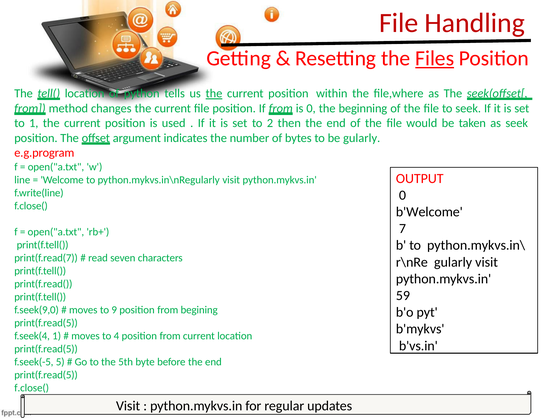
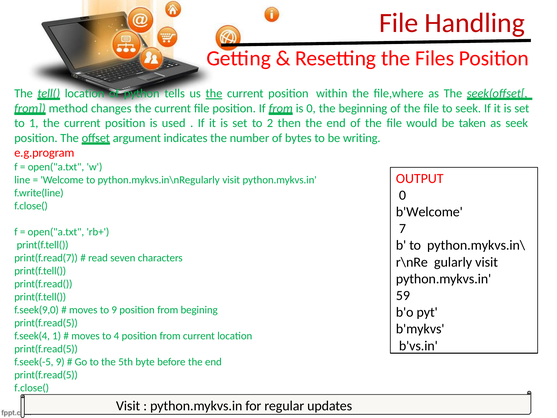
Files underline: present -> none
be gularly: gularly -> writing
f.seek(-5 5: 5 -> 9
